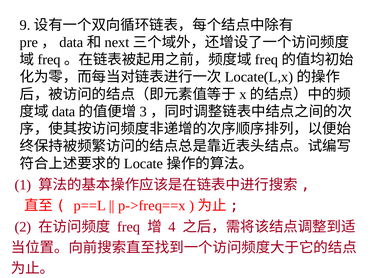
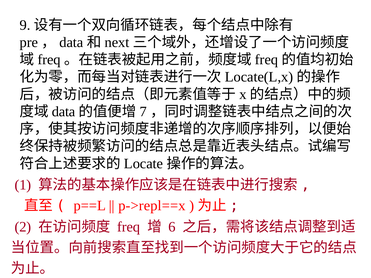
3: 3 -> 7
p->freq==x: p->freq==x -> p->repl==x
4: 4 -> 6
